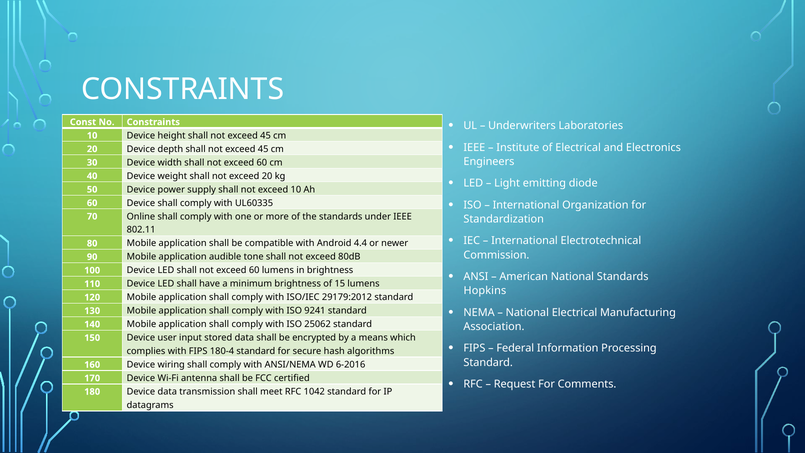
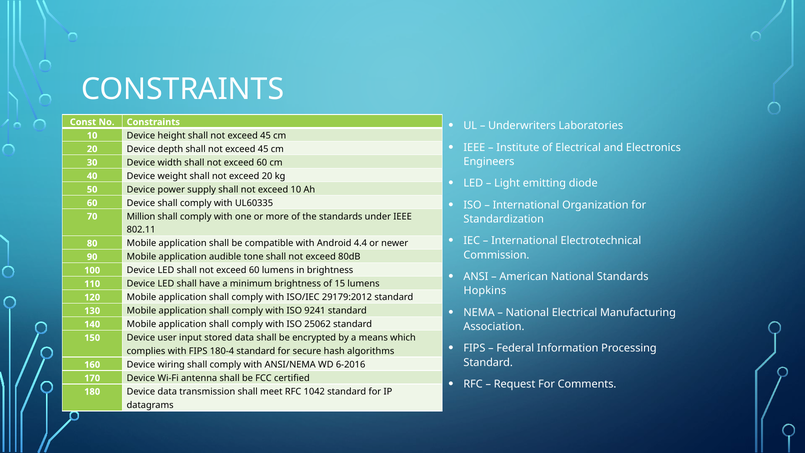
Online: Online -> Million
